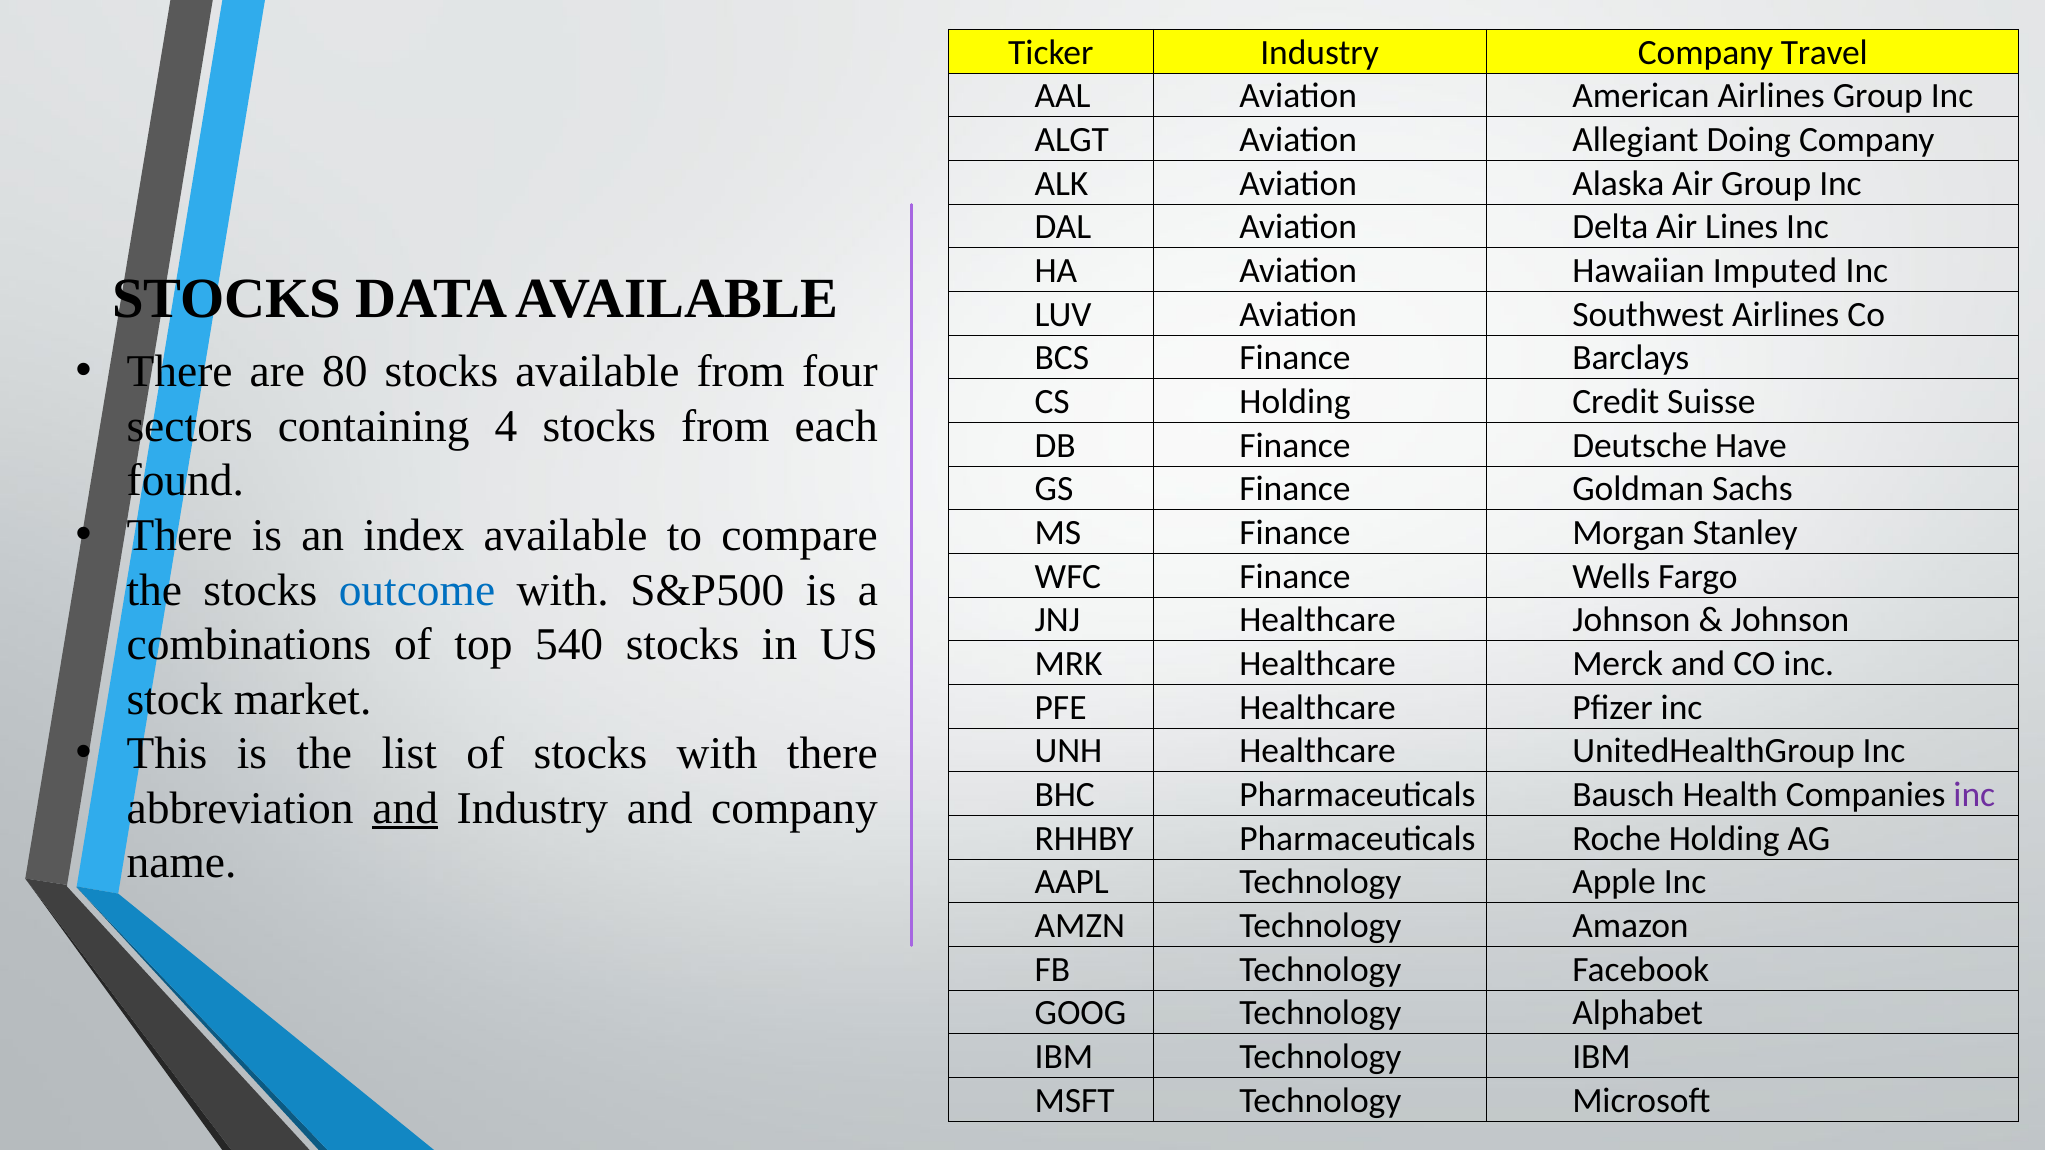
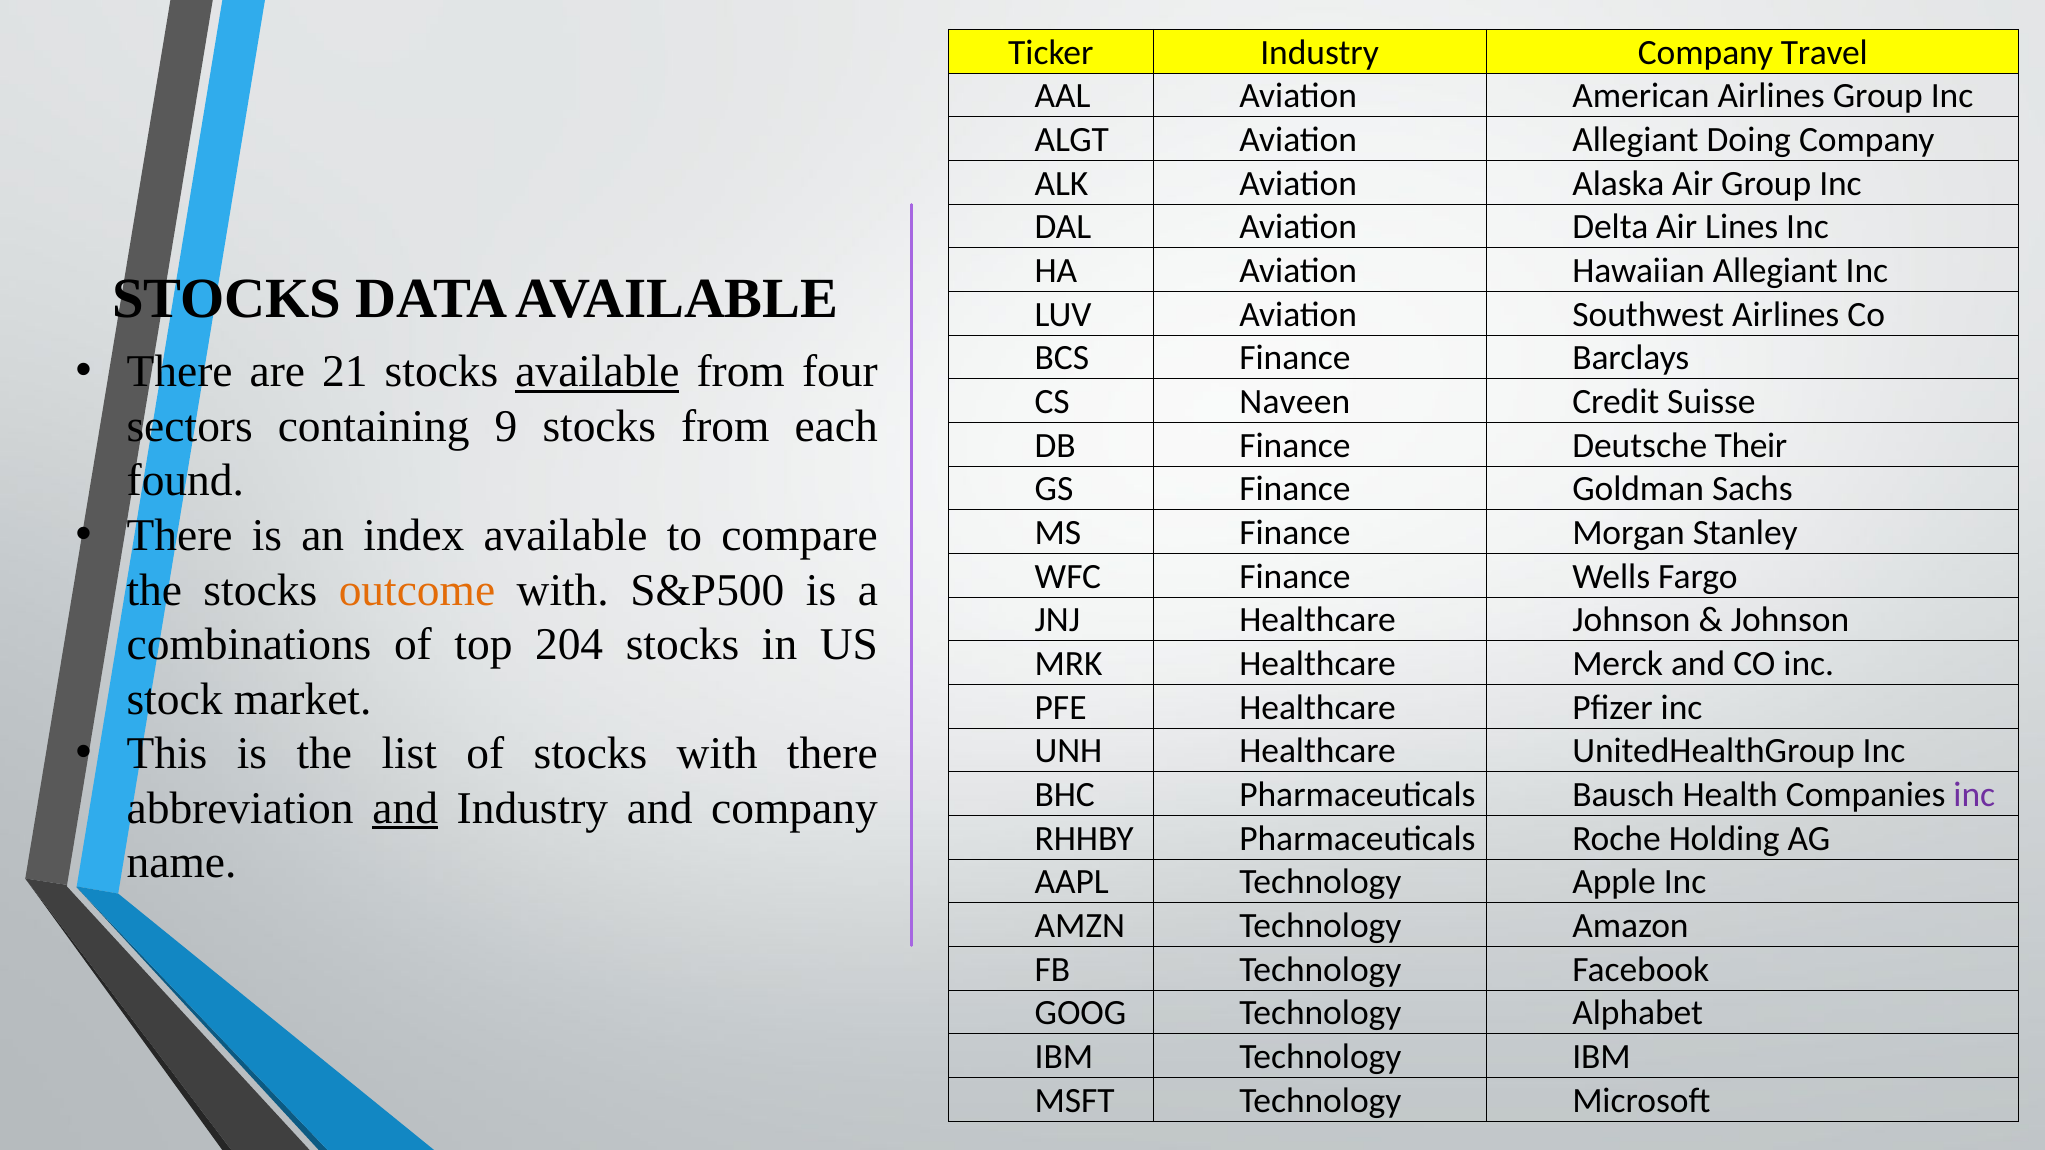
Hawaiian Imputed: Imputed -> Allegiant
80: 80 -> 21
available at (597, 372) underline: none -> present
CS Holding: Holding -> Naveen
4: 4 -> 9
Have: Have -> Their
outcome colour: blue -> orange
540: 540 -> 204
